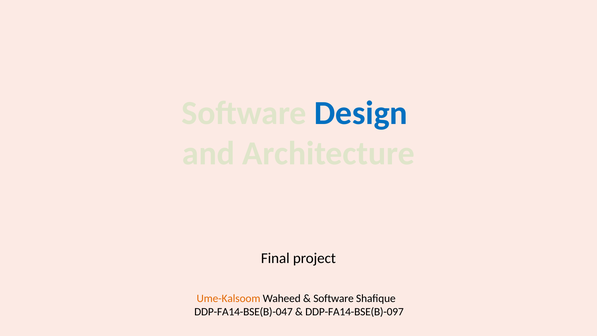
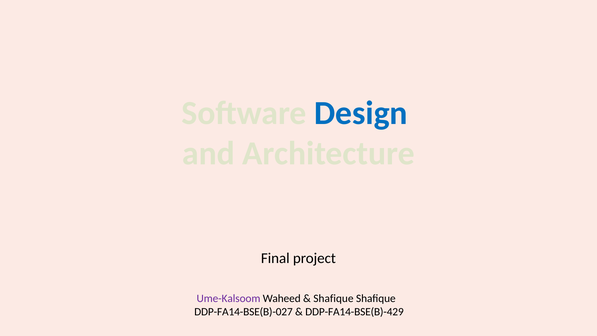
Ume-Kalsoom colour: orange -> purple
Software at (334, 298): Software -> Shafique
DDP-FA14-BSE(B)-047: DDP-FA14-BSE(B)-047 -> DDP-FA14-BSE(B)-027
DDP-FA14-BSE(B)-097: DDP-FA14-BSE(B)-097 -> DDP-FA14-BSE(B)-429
